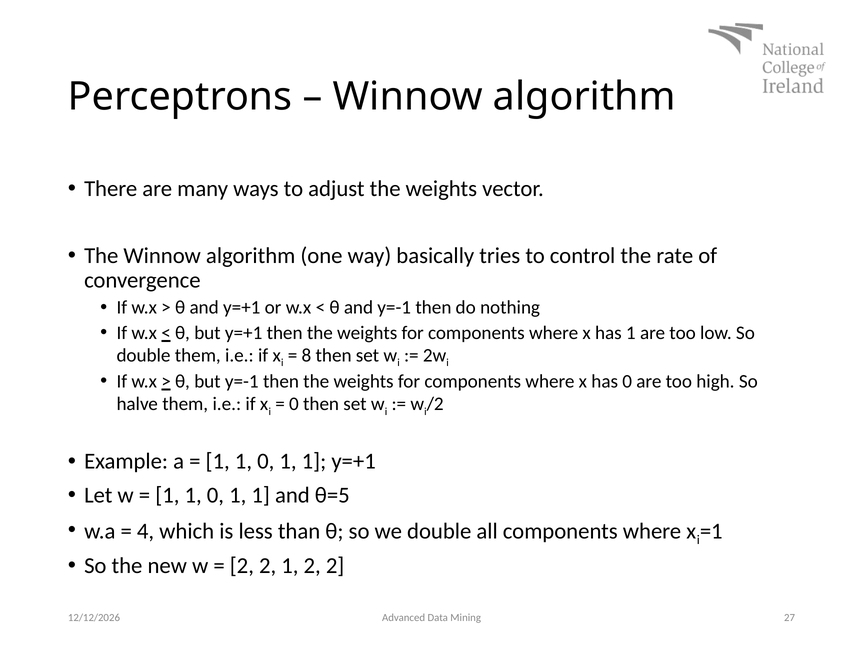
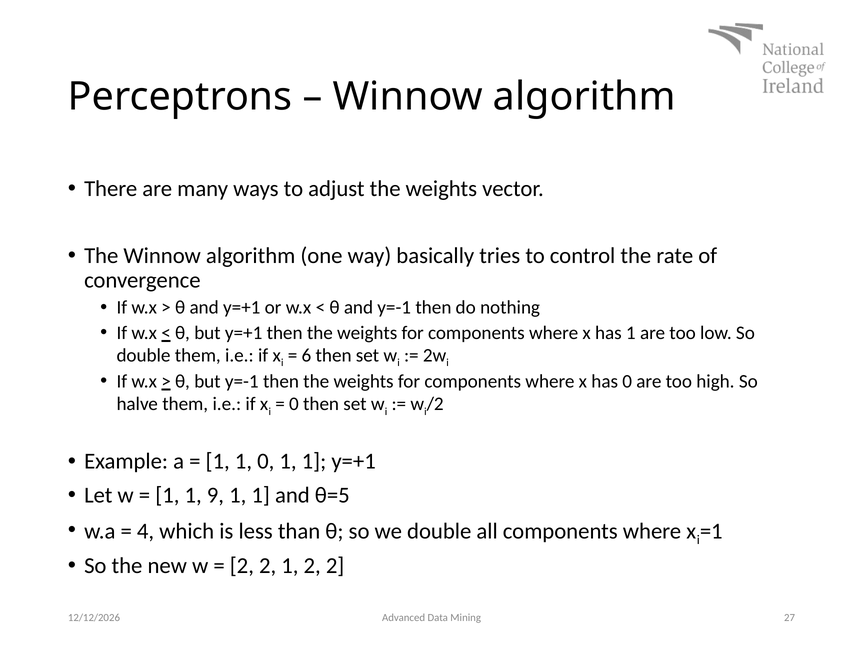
8: 8 -> 6
0 at (215, 495): 0 -> 9
